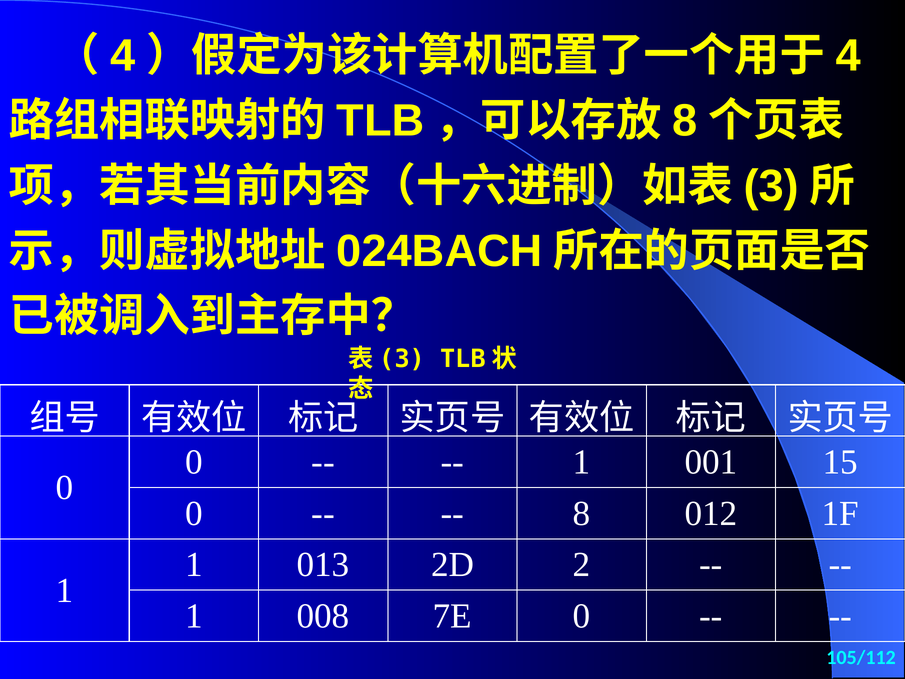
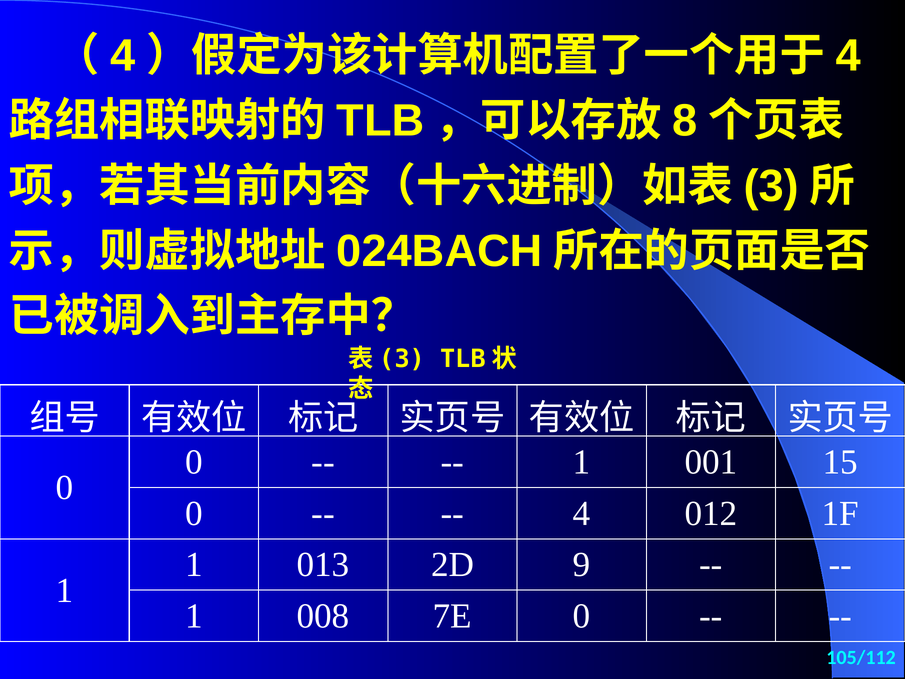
8 at (582, 513): 8 -> 4
2: 2 -> 9
